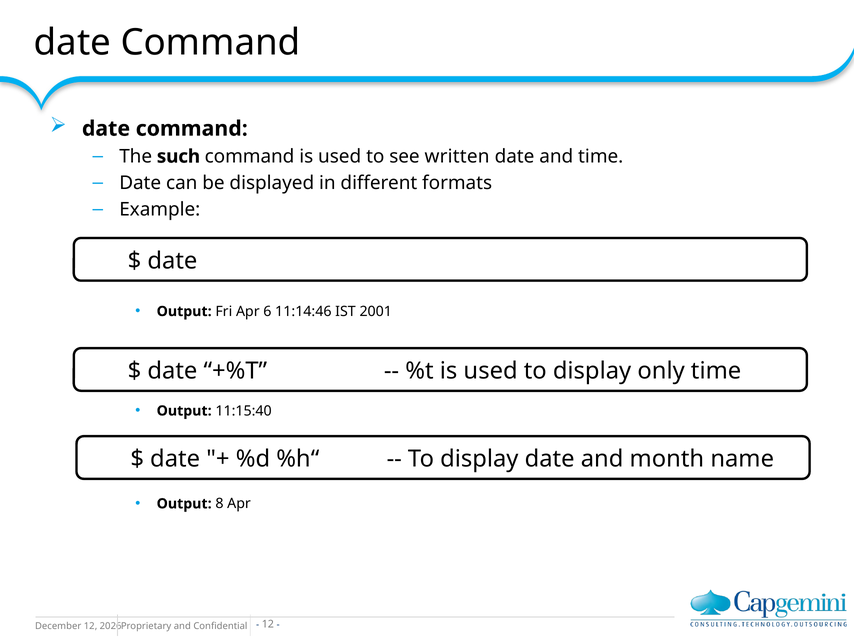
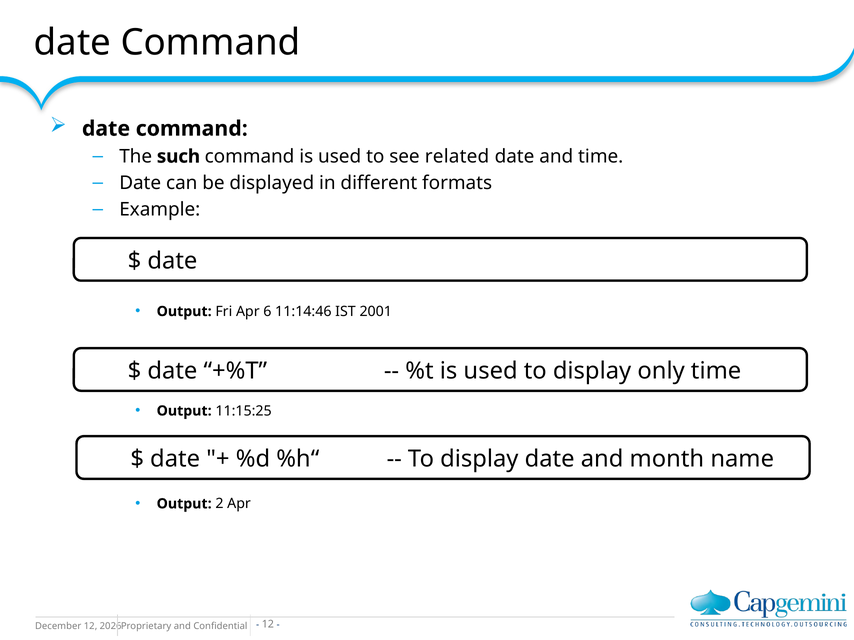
written: written -> related
11:15:40: 11:15:40 -> 11:15:25
8: 8 -> 2
